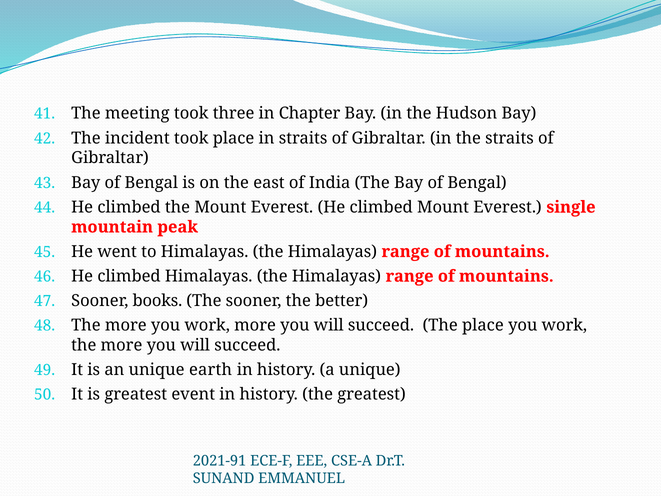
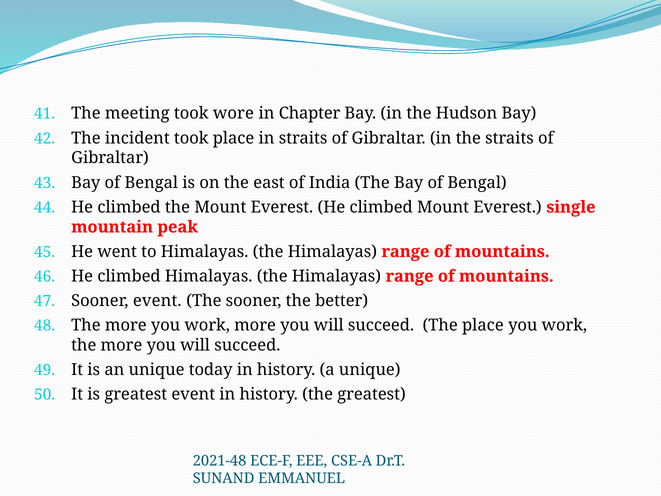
three: three -> wore
Sooner books: books -> event
earth: earth -> today
2021-91: 2021-91 -> 2021-48
